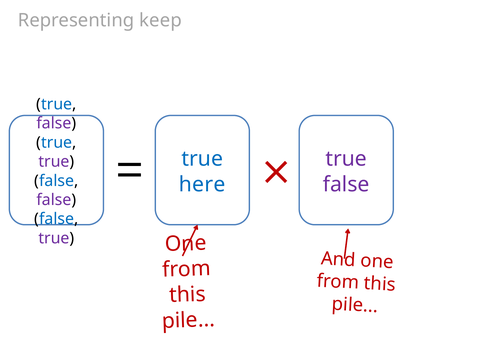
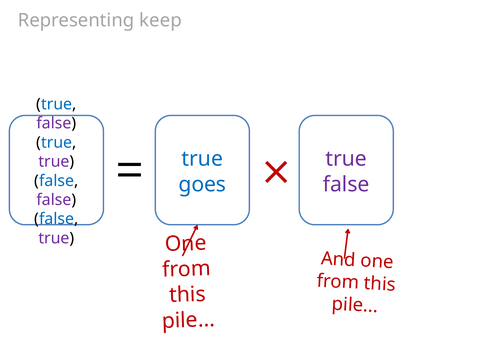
here: here -> goes
